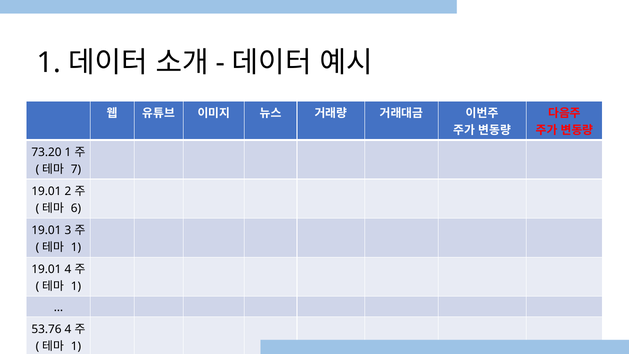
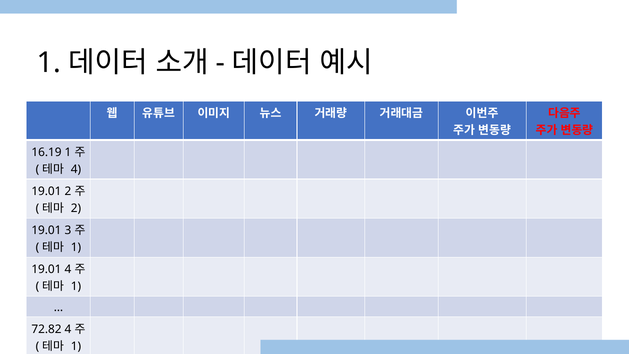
73.20: 73.20 -> 16.19
7 at (76, 169): 7 -> 4
6 at (76, 208): 6 -> 2
53.76: 53.76 -> 72.82
